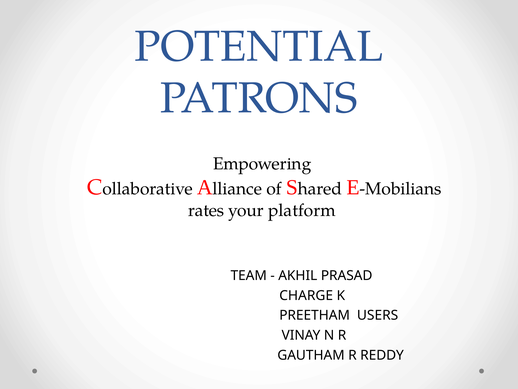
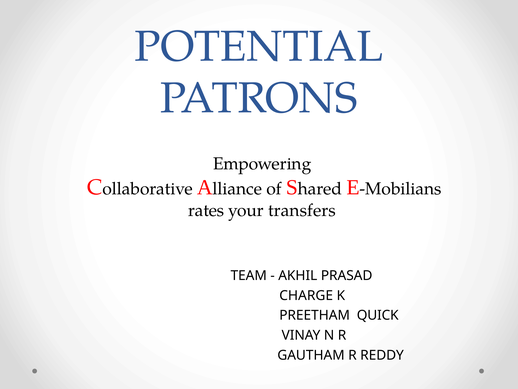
platform: platform -> transfers
USERS: USERS -> QUICK
